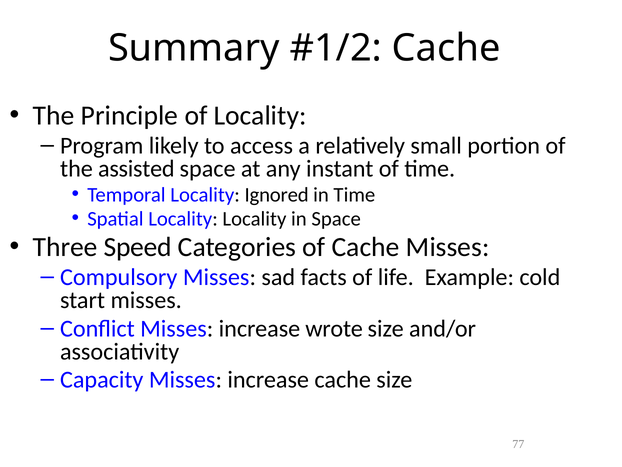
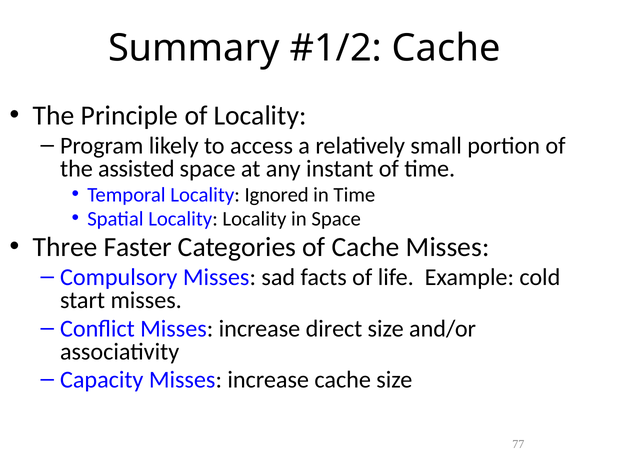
Speed: Speed -> Faster
wrote: wrote -> direct
